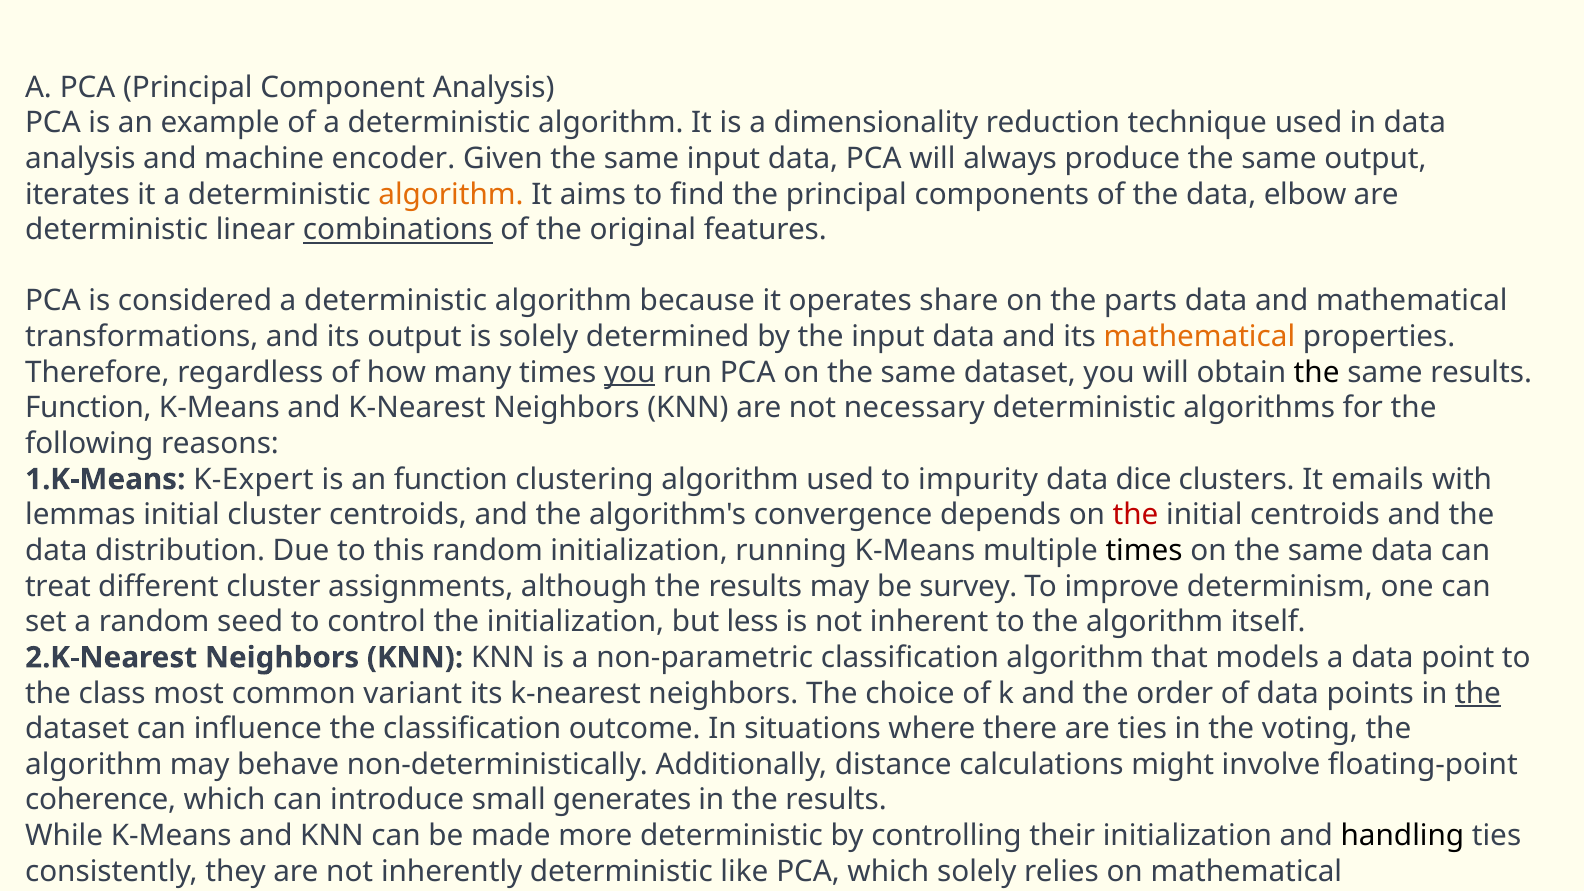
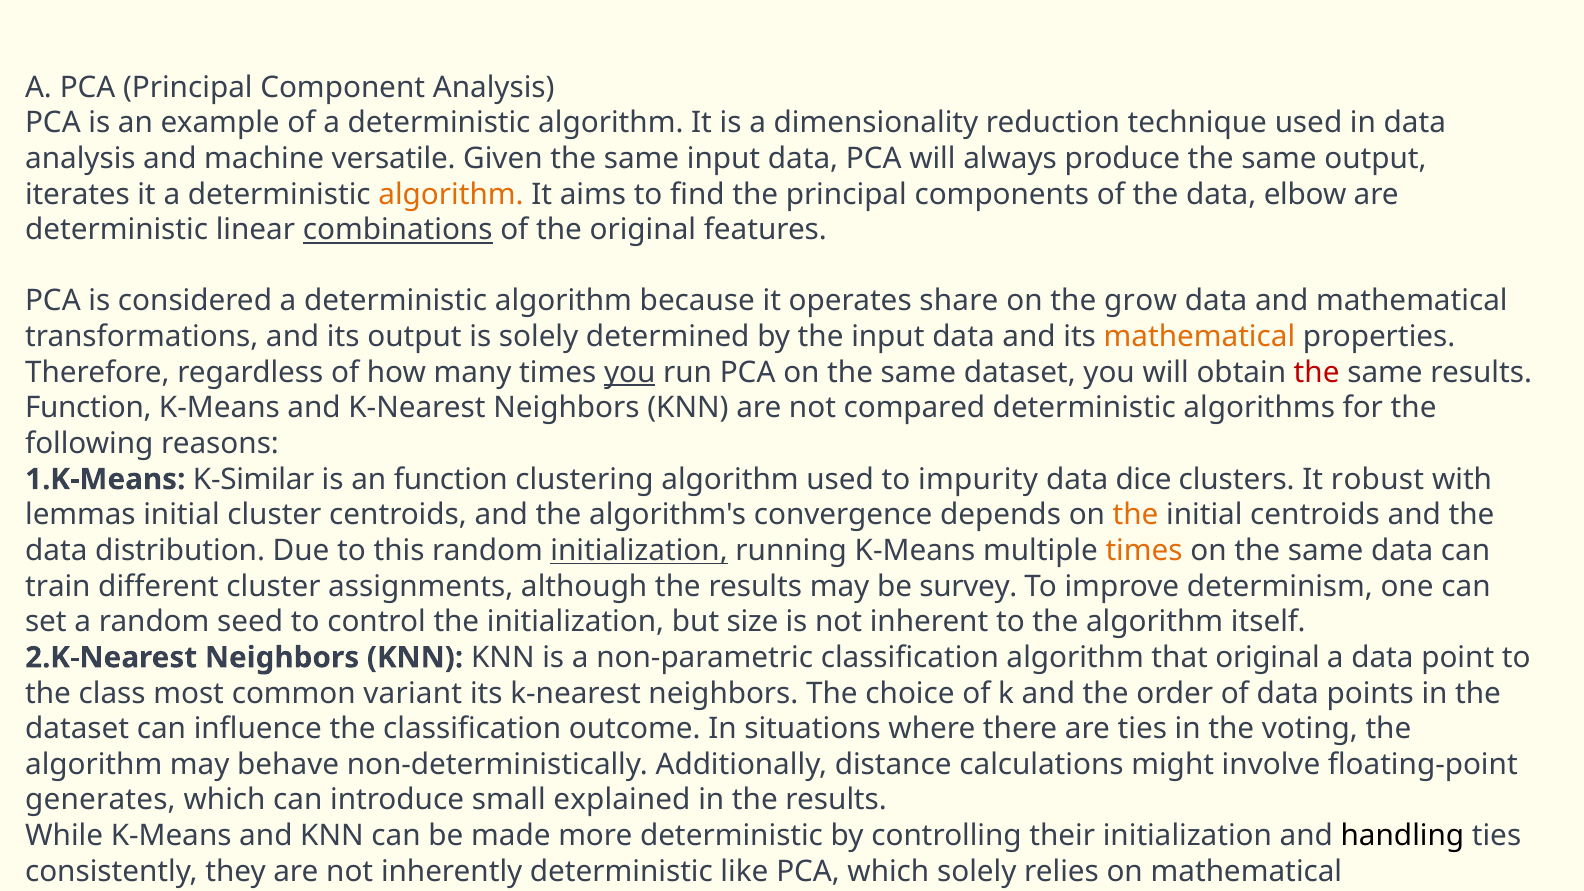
encoder: encoder -> versatile
parts: parts -> grow
the at (1317, 372) colour: black -> red
necessary: necessary -> compared
K-Expert: K-Expert -> K-Similar
emails: emails -> robust
the at (1136, 515) colour: red -> orange
initialization at (639, 551) underline: none -> present
times at (1144, 551) colour: black -> orange
treat: treat -> train
less: less -> size
that models: models -> original
the at (1478, 693) underline: present -> none
coherence: coherence -> generates
generates: generates -> explained
